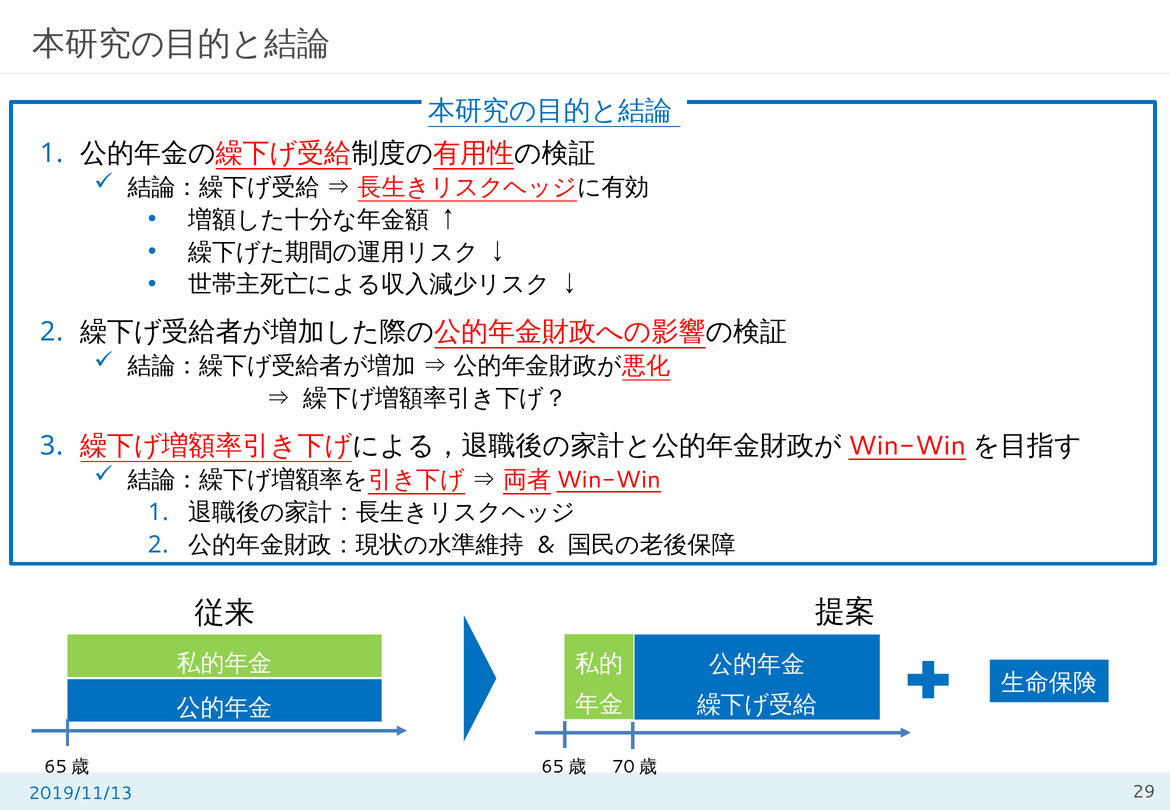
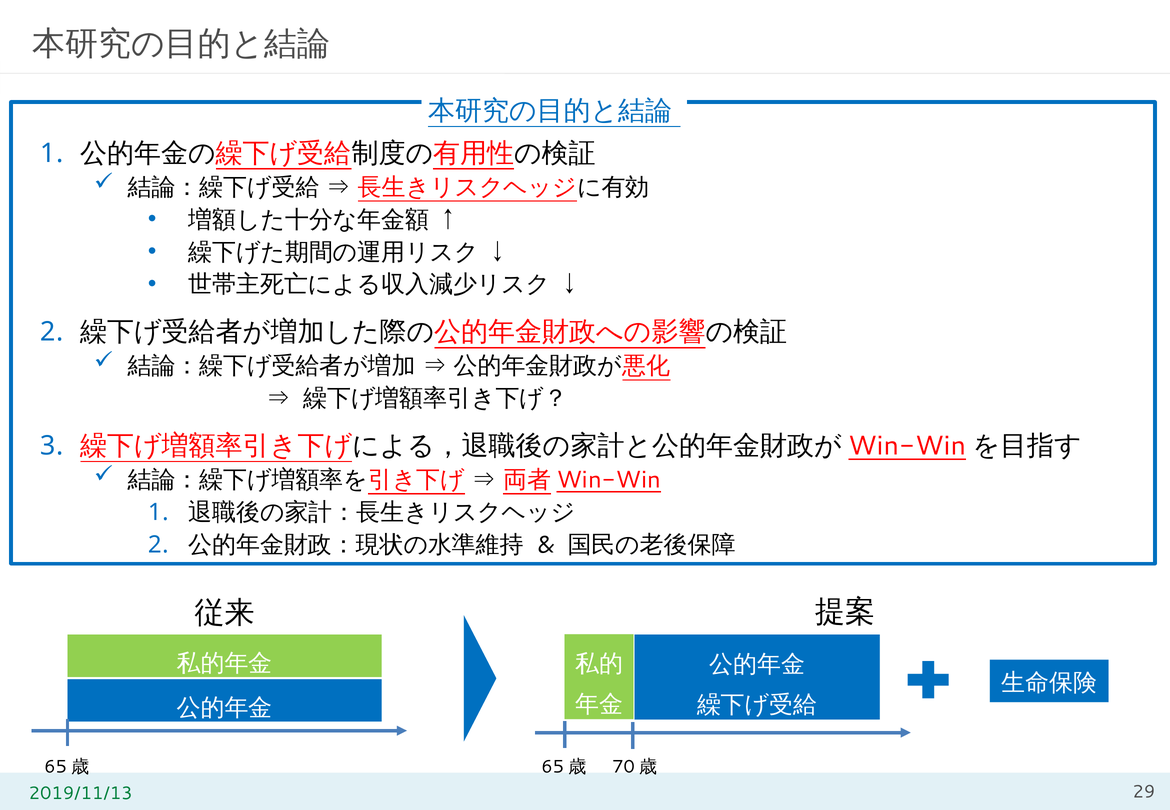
2019/11/13 colour: blue -> green
